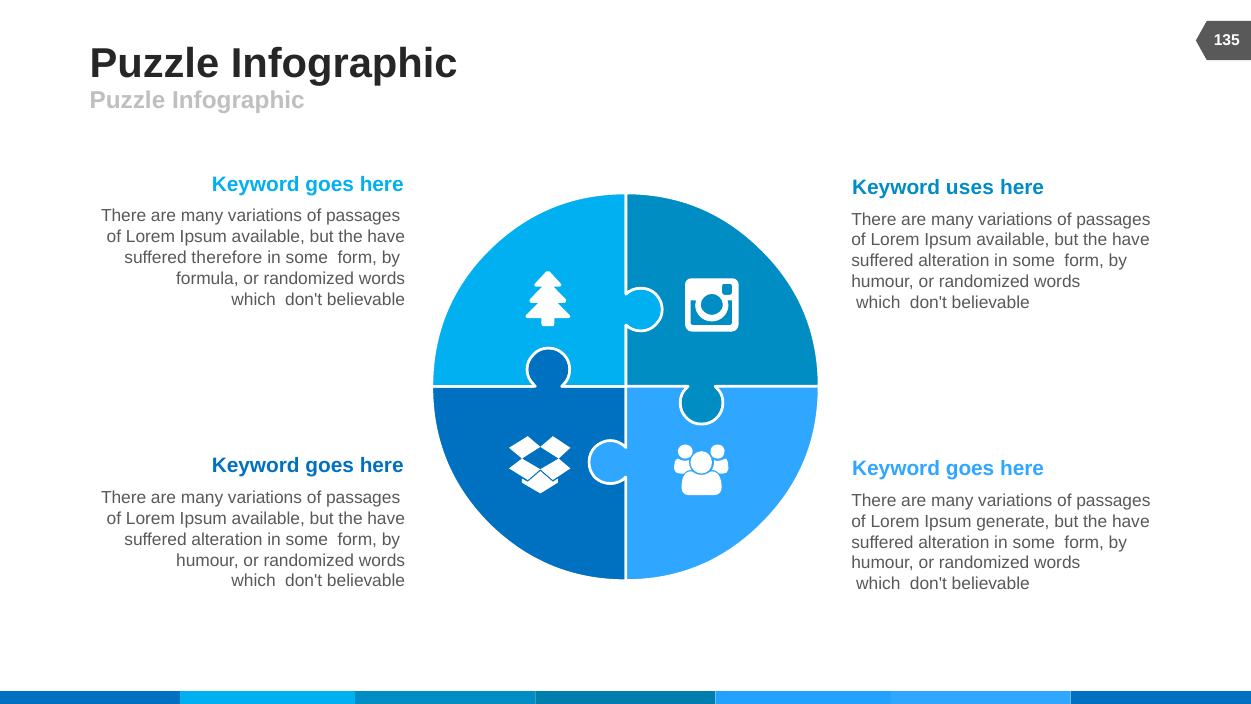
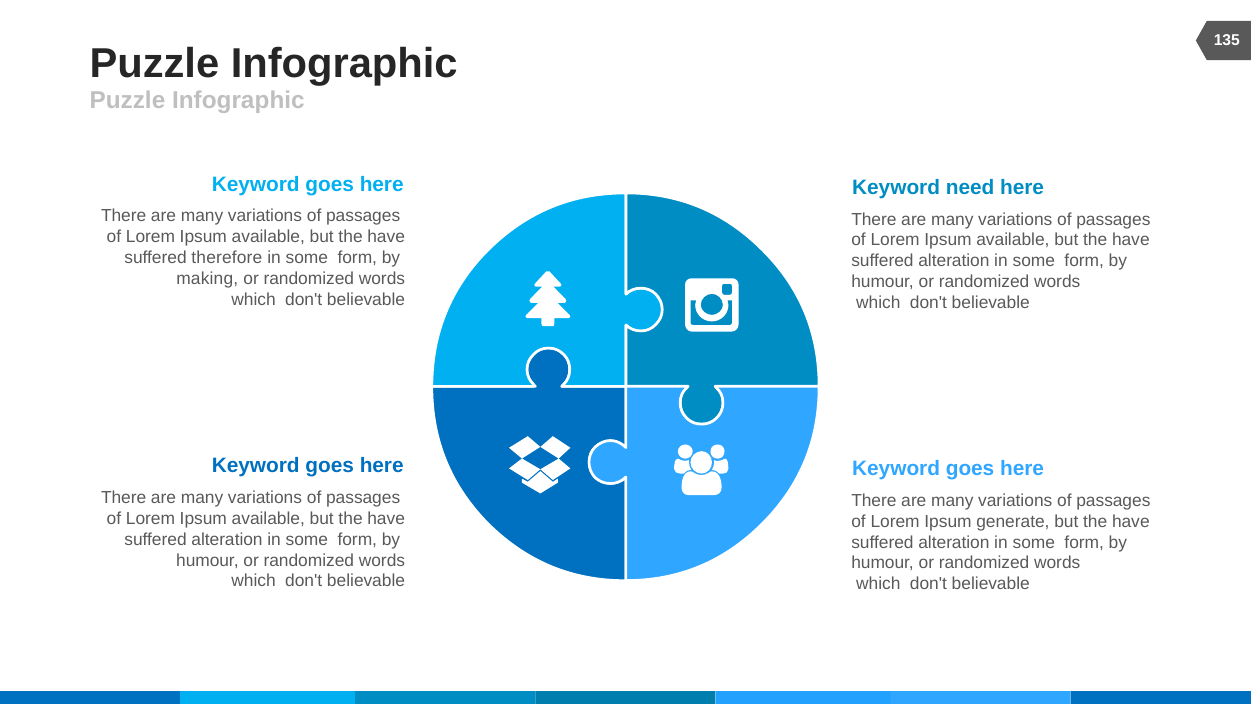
uses: uses -> need
formula: formula -> making
